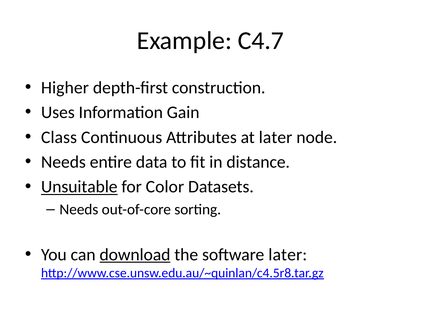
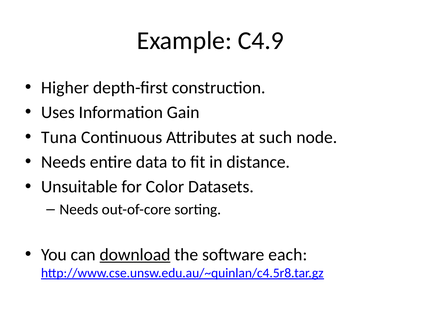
C4.7: C4.7 -> C4.9
Class: Class -> Tuna
at later: later -> such
Unsuitable underline: present -> none
software later: later -> each
